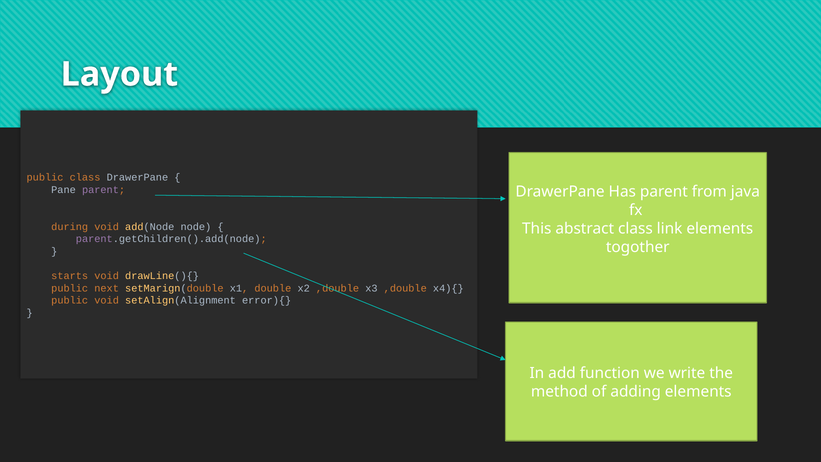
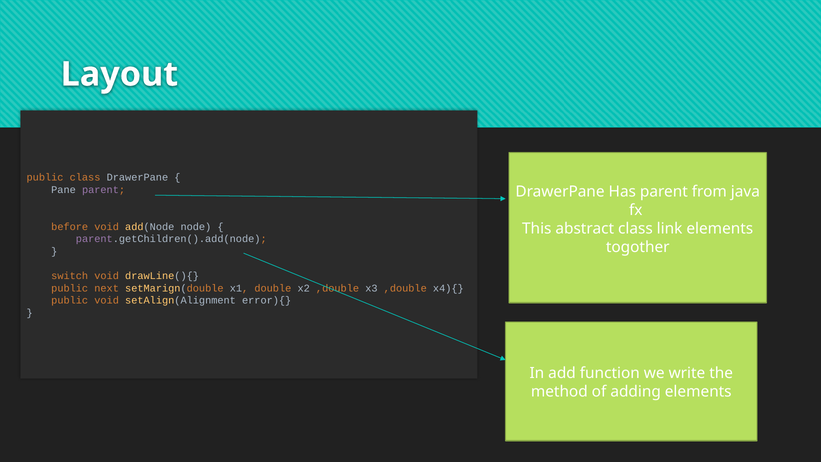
during: during -> before
starts: starts -> switch
